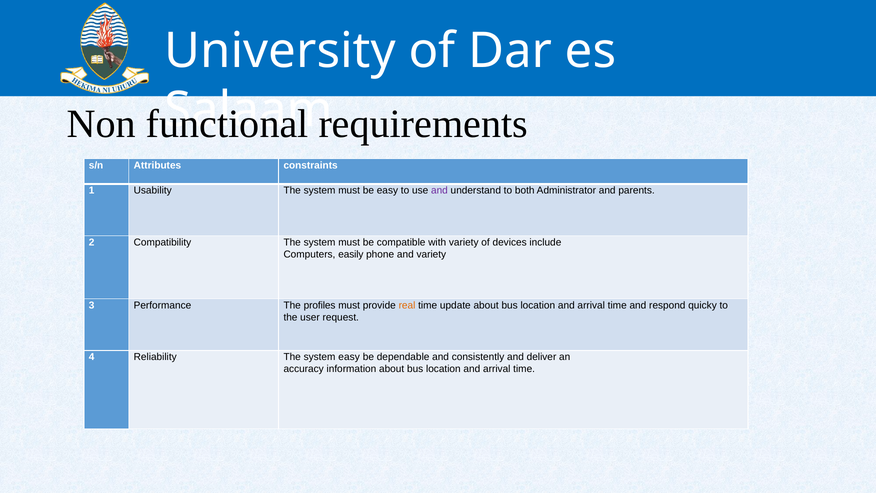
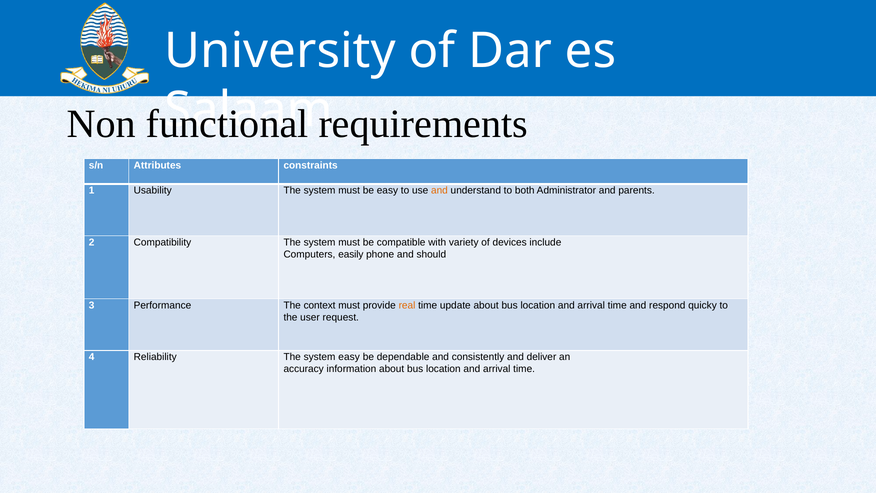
and at (439, 190) colour: purple -> orange
and variety: variety -> should
profiles: profiles -> context
